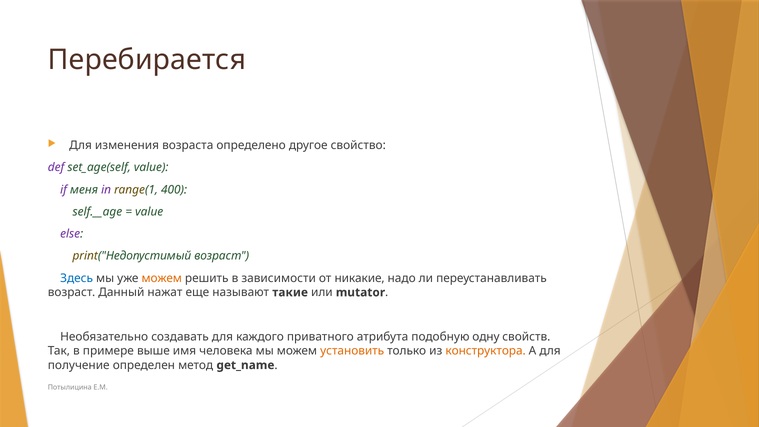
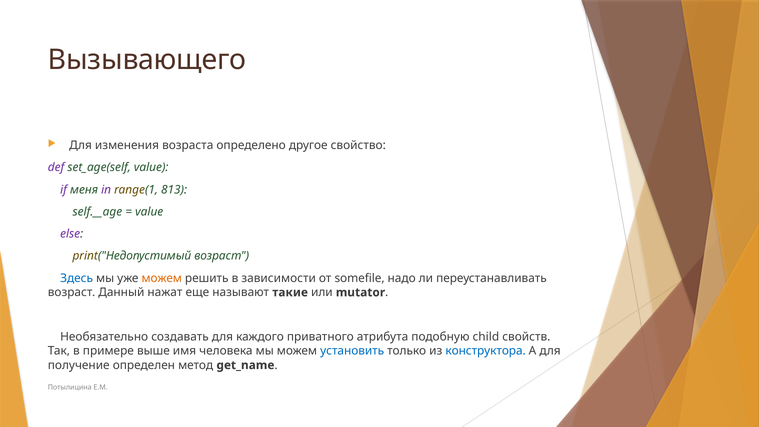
Перебирается: Перебирается -> Вызывающего
400: 400 -> 813
никакие: никакие -> somefile
одну: одну -> child
установить colour: orange -> blue
конструктора colour: orange -> blue
